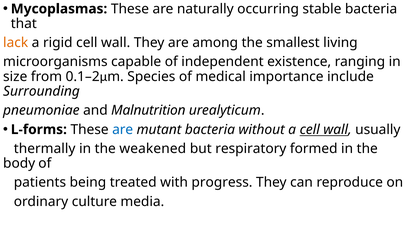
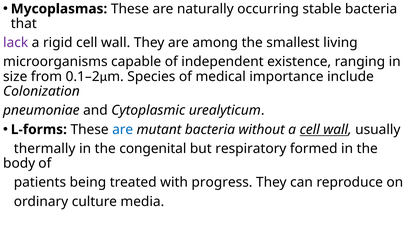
lack colour: orange -> purple
Surrounding: Surrounding -> Colonization
Malnutrition: Malnutrition -> Cytoplasmic
weakened: weakened -> congenital
